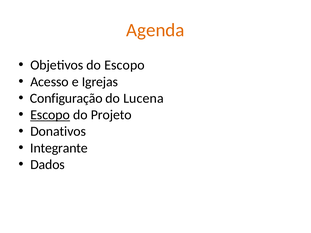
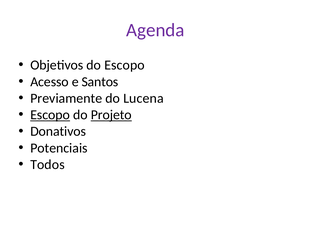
Agenda colour: orange -> purple
Igrejas: Igrejas -> Santos
Configuração: Configuração -> Previamente
Projeto underline: none -> present
Integrante: Integrante -> Potenciais
Dados: Dados -> Todos
